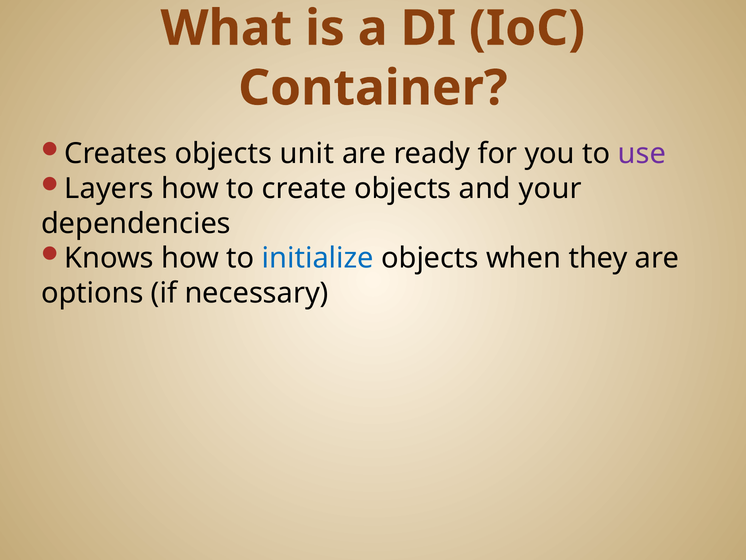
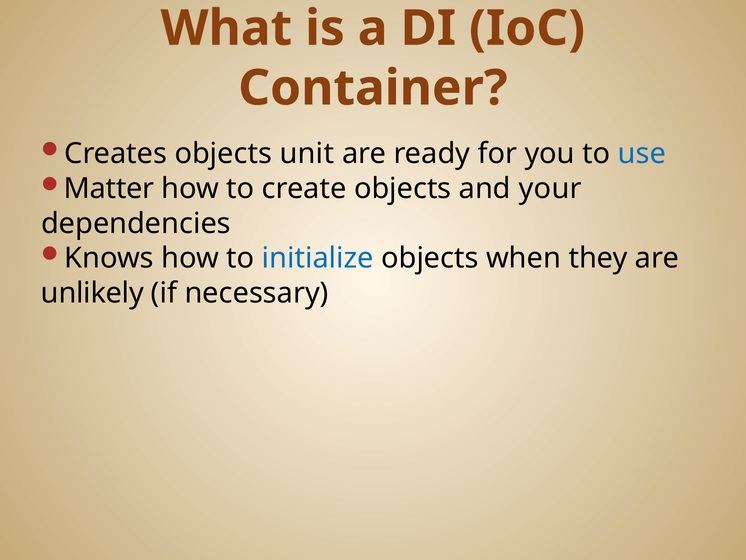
use colour: purple -> blue
Layers: Layers -> Matter
options: options -> unlikely
